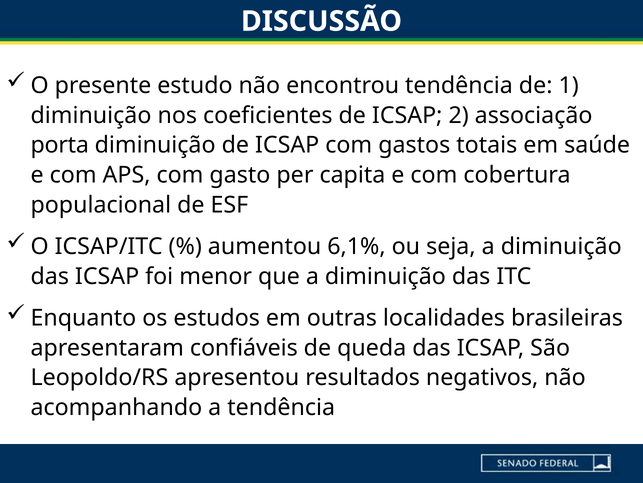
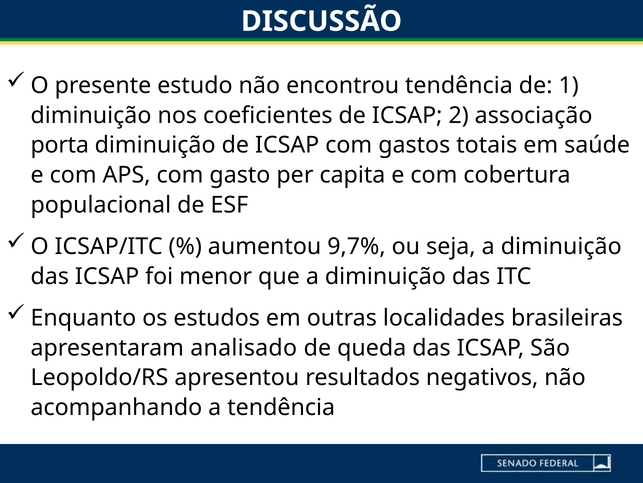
6,1%: 6,1% -> 9,7%
confiáveis: confiáveis -> analisado
